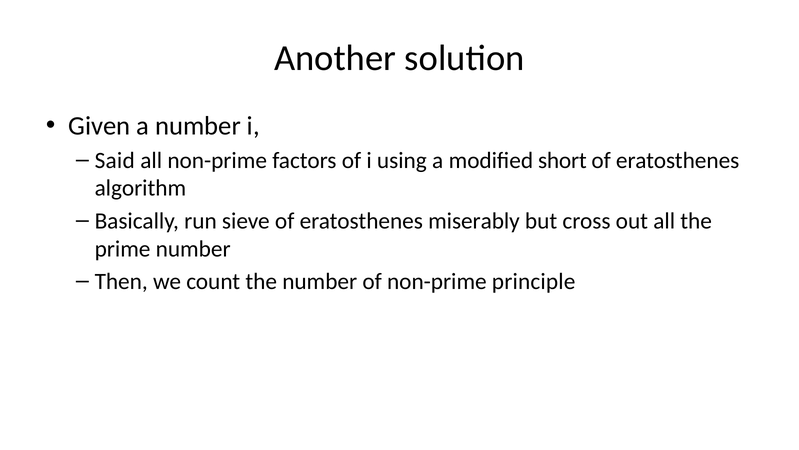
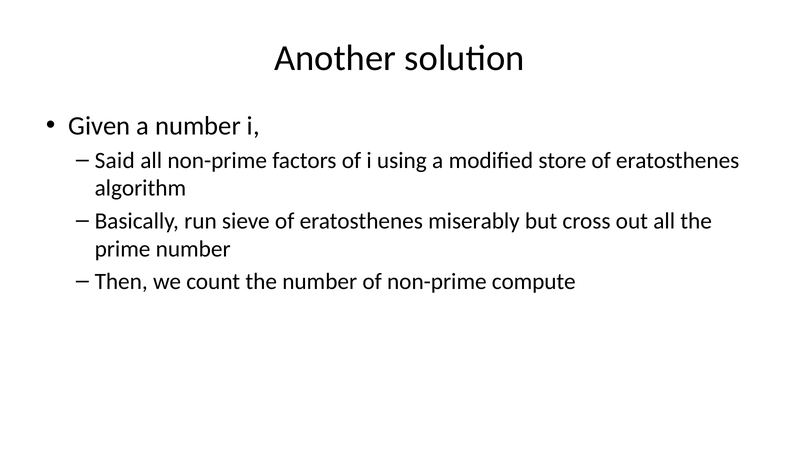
short: short -> store
principle: principle -> compute
